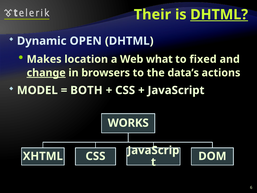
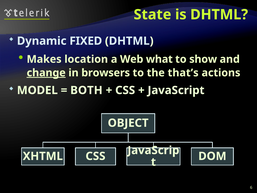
Their: Their -> State
DHTML at (219, 15) underline: present -> none
OPEN: OPEN -> FIXED
fixed: fixed -> show
data’s: data’s -> that’s
WORKS: WORKS -> OBJECT
